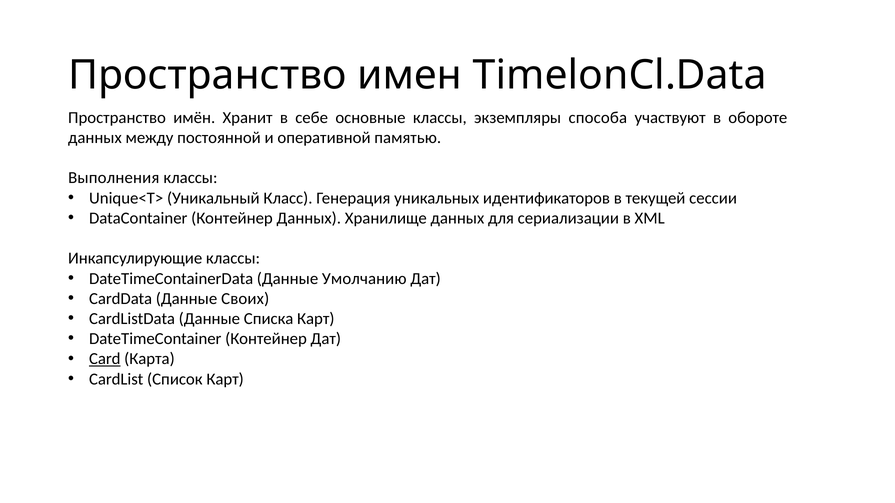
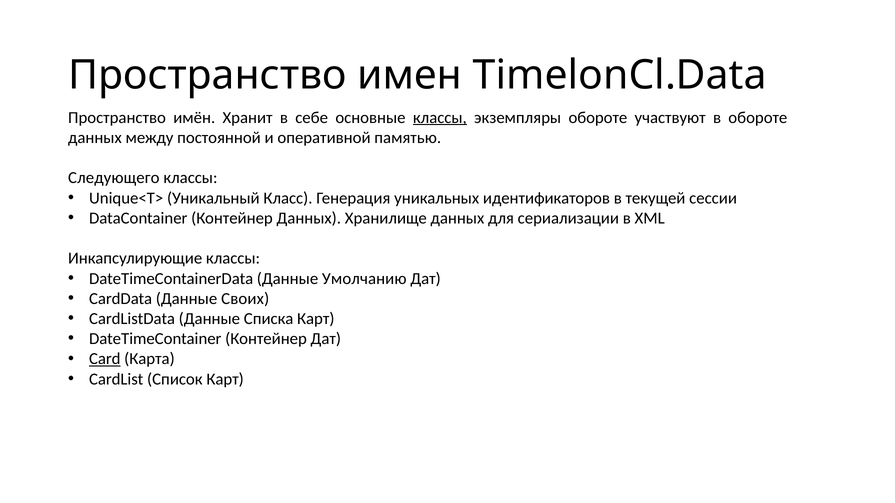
классы at (440, 118) underline: none -> present
экземпляры способа: способа -> обороте
Выполнения: Выполнения -> Следующего
